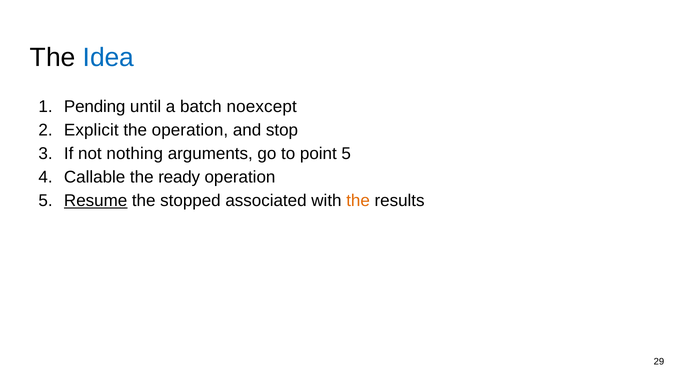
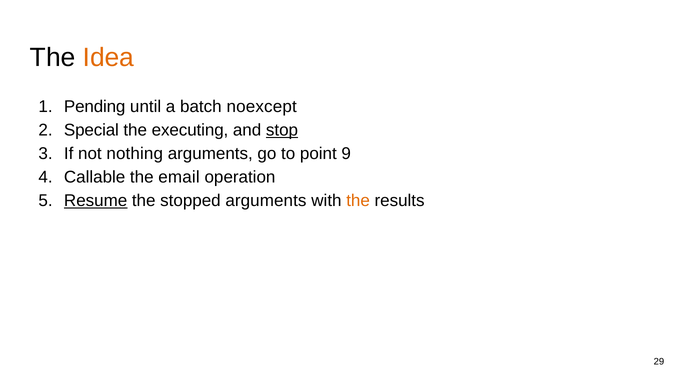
Idea colour: blue -> orange
Explicit: Explicit -> Special
the operation: operation -> executing
stop underline: none -> present
point 5: 5 -> 9
ready: ready -> email
stopped associated: associated -> arguments
